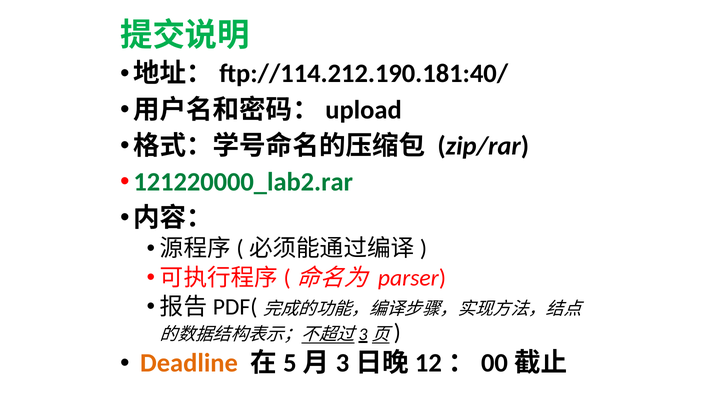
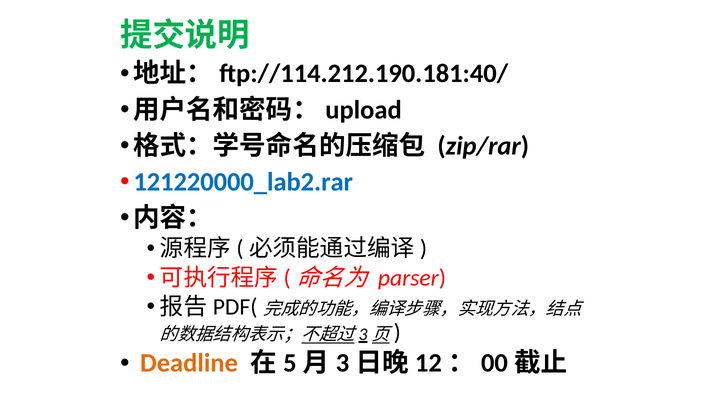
121220000_lab2.rar colour: green -> blue
